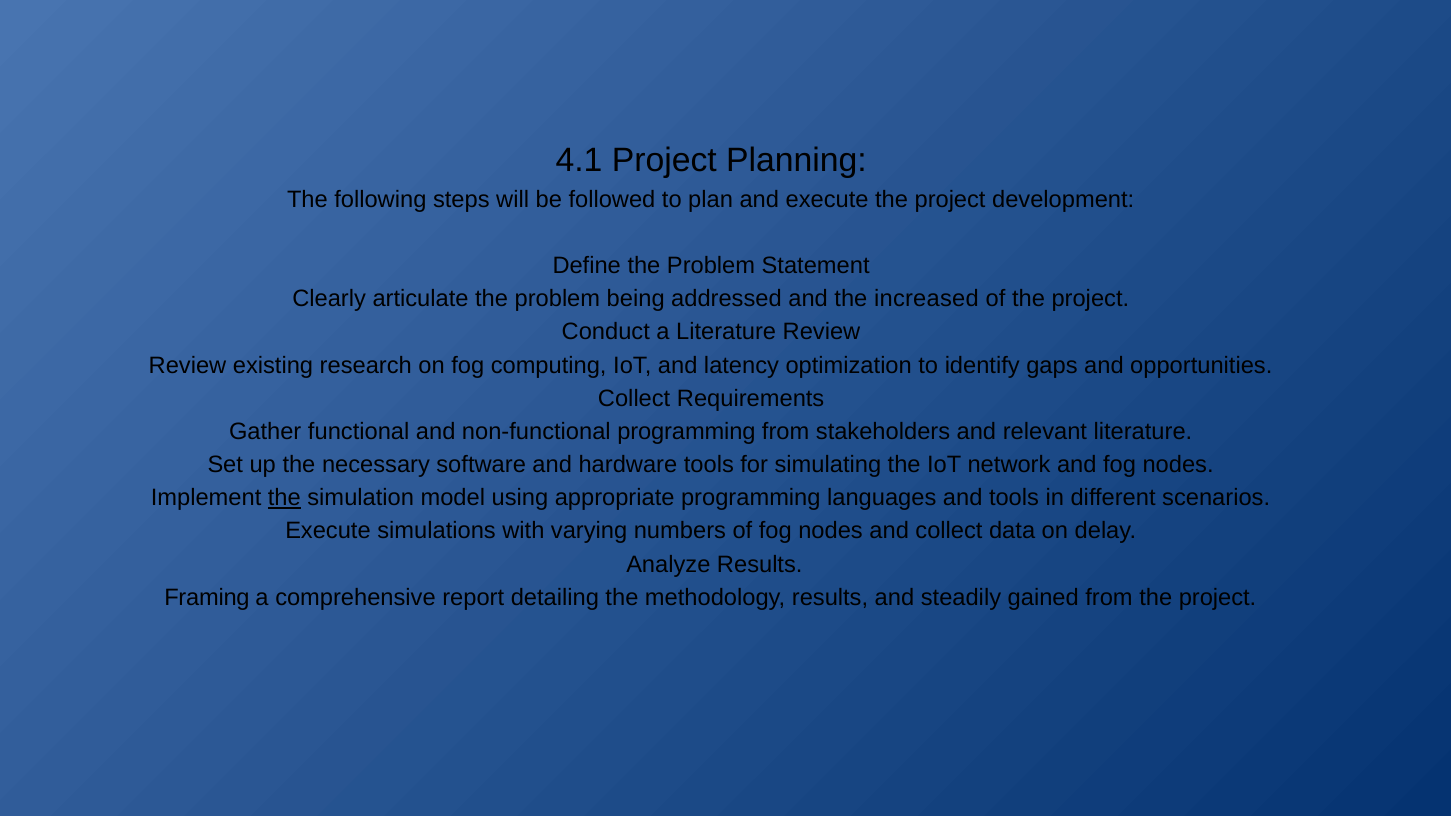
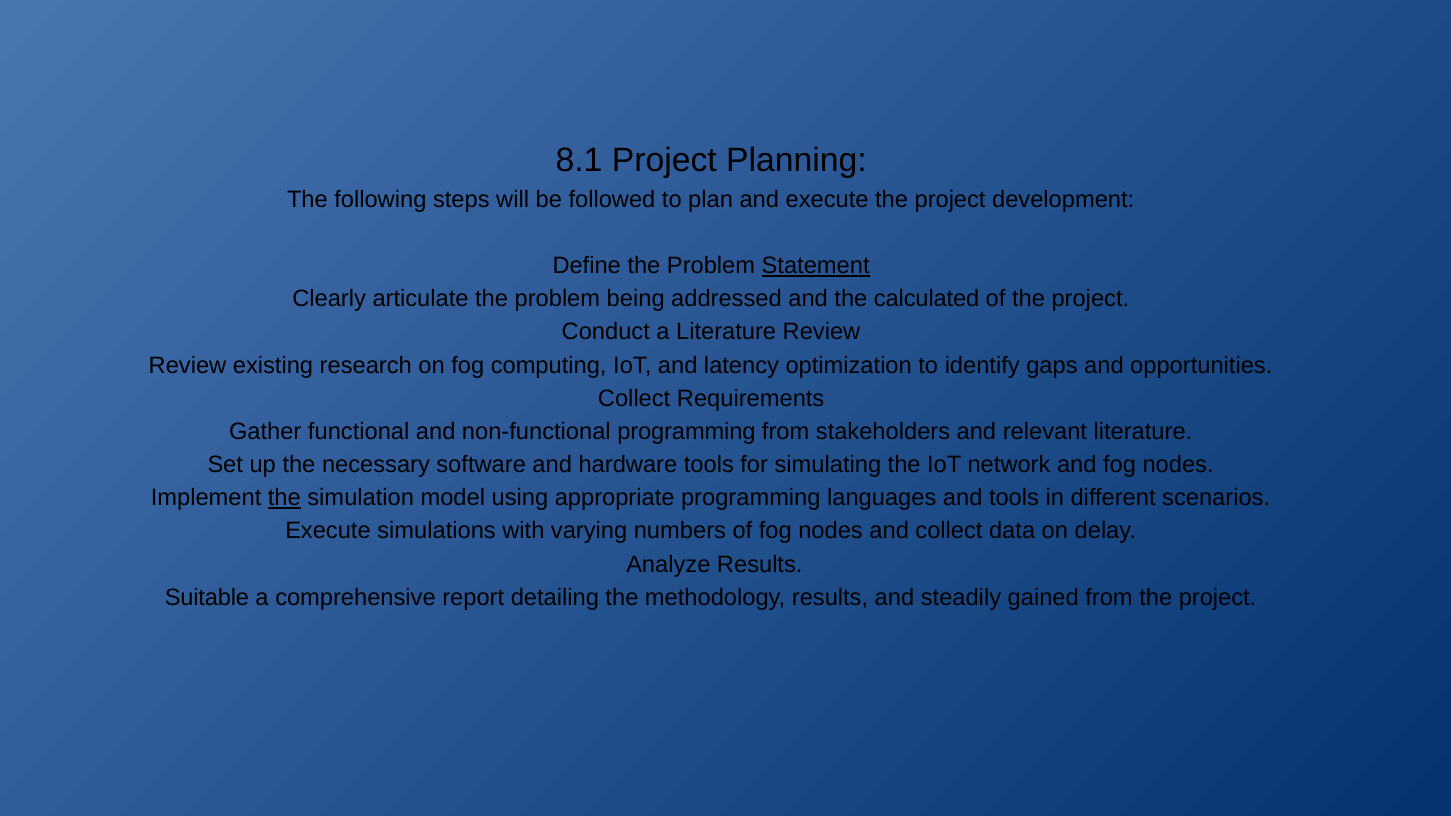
4.1: 4.1 -> 8.1
Statement underline: none -> present
increased: increased -> calculated
Framing: Framing -> Suitable
